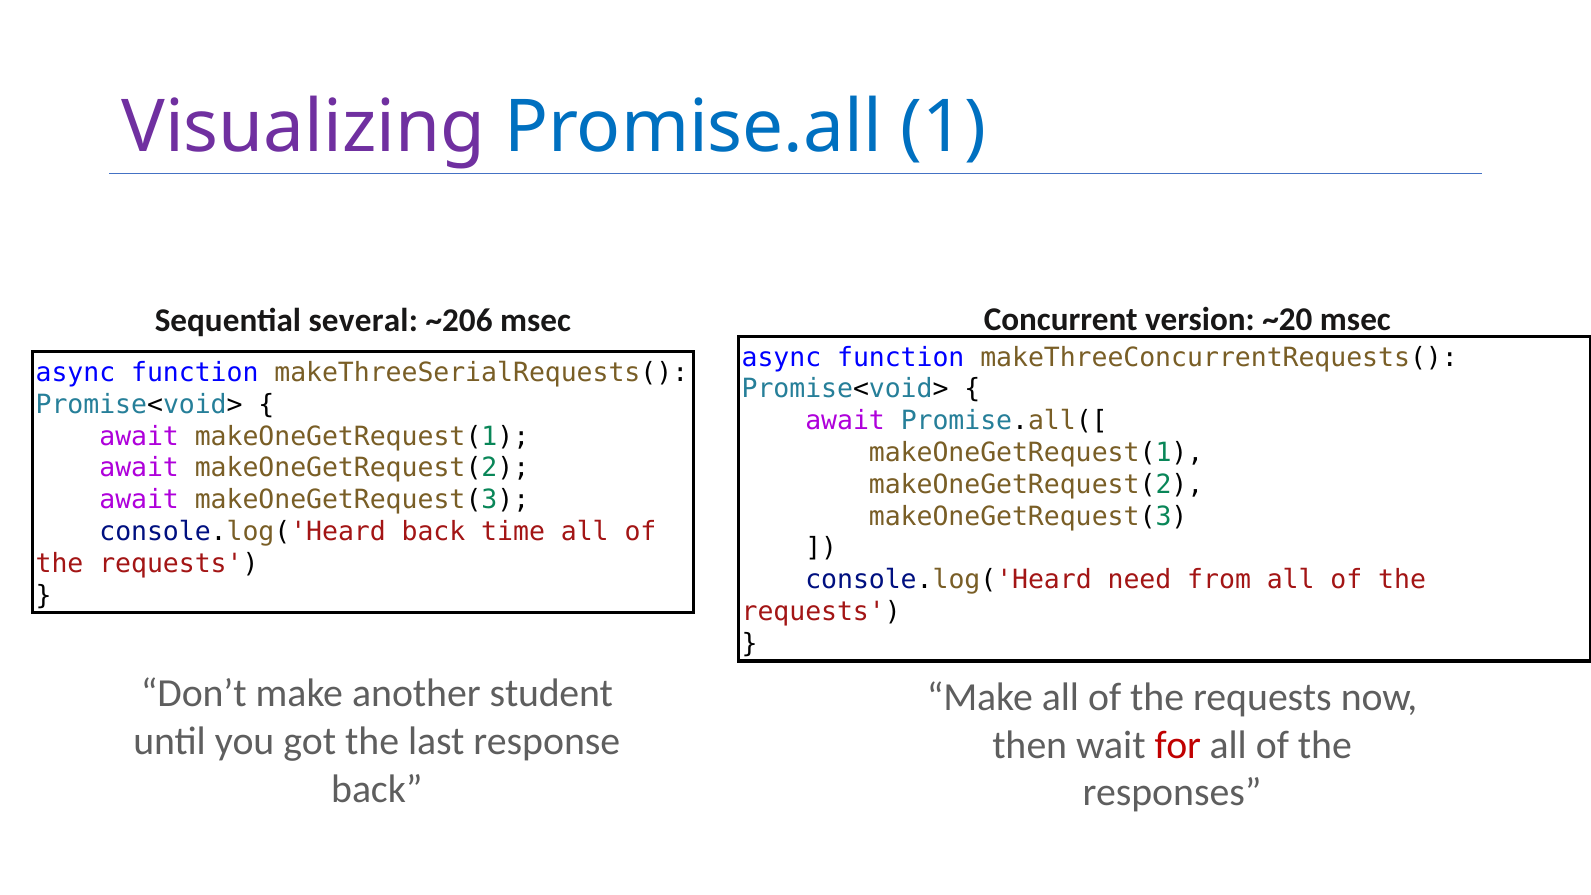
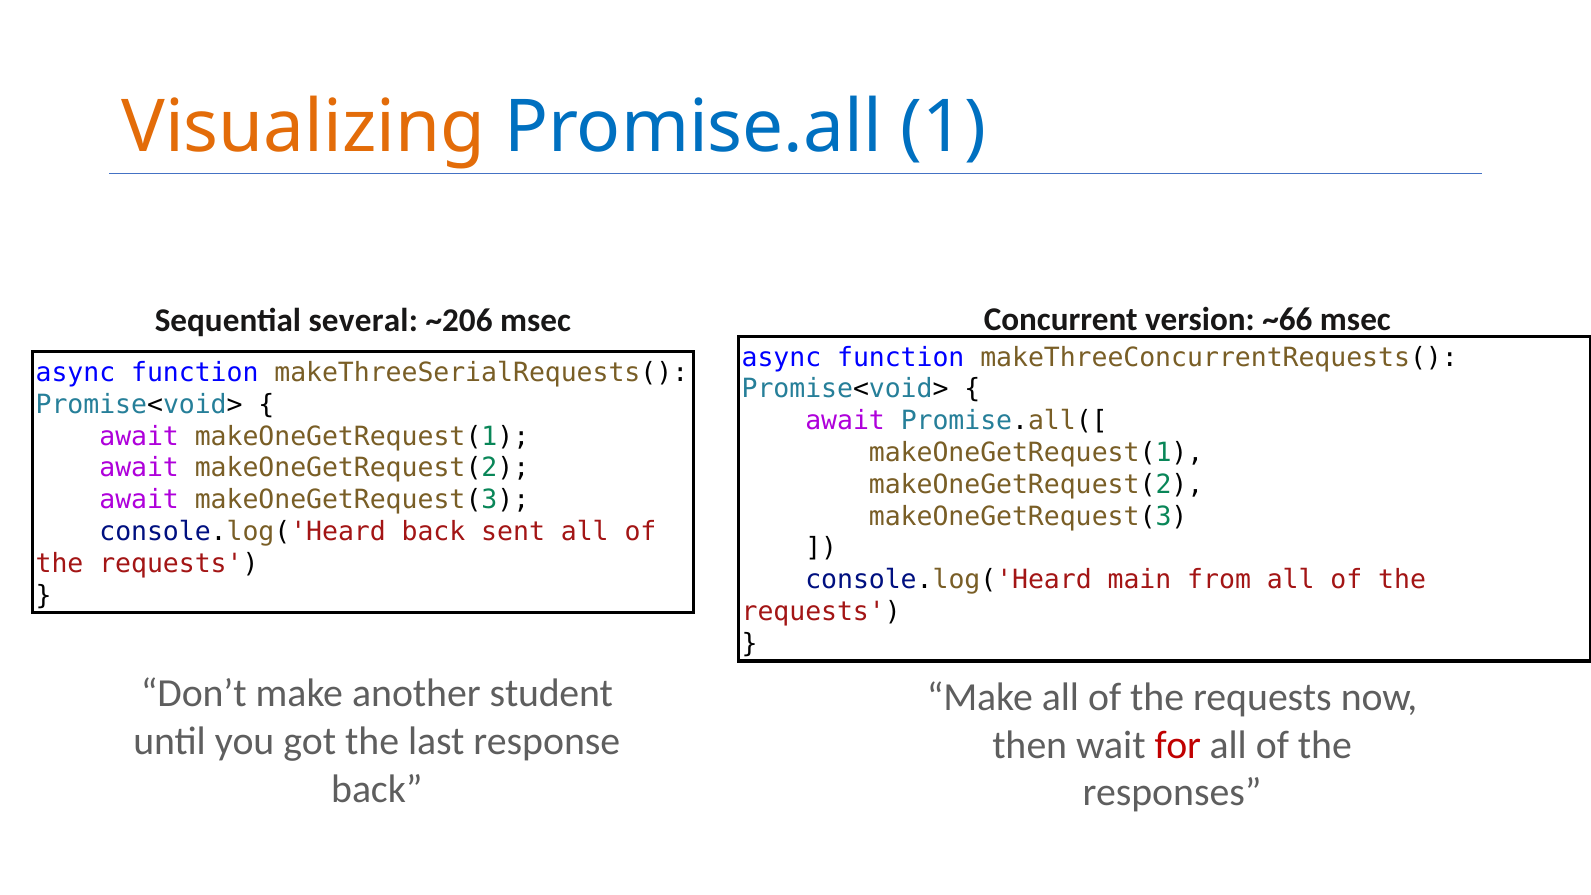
Visualizing colour: purple -> orange
~20: ~20 -> ~66
time: time -> sent
need: need -> main
